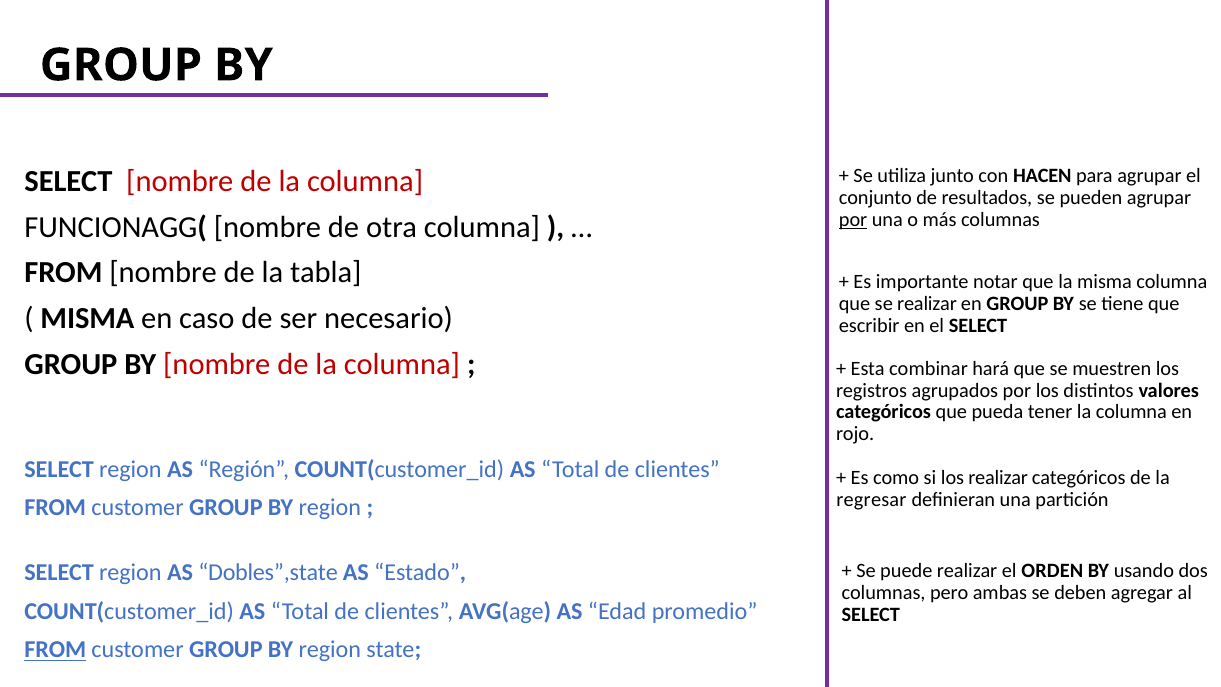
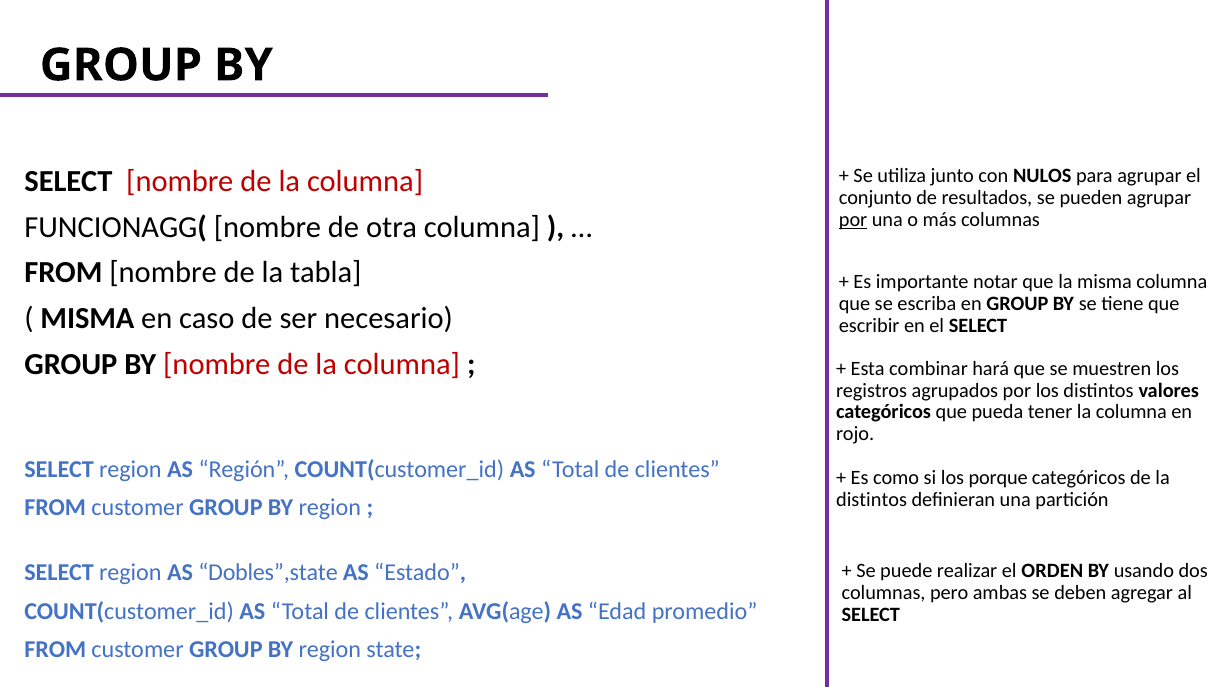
HACEN: HACEN -> NULOS
se realizar: realizar -> escriba
los realizar: realizar -> porque
regresar at (871, 499): regresar -> distintos
FROM at (55, 650) underline: present -> none
